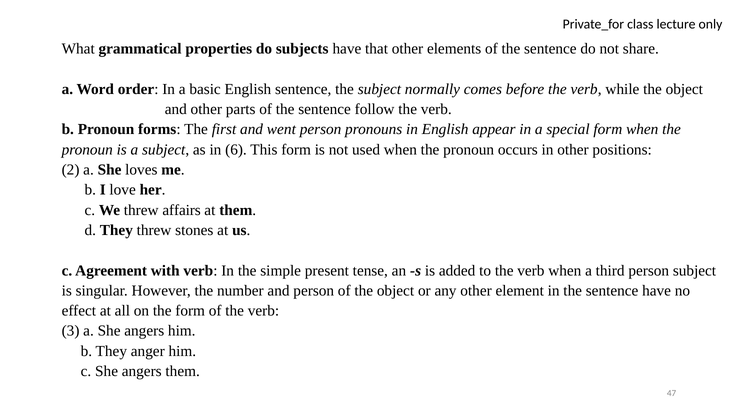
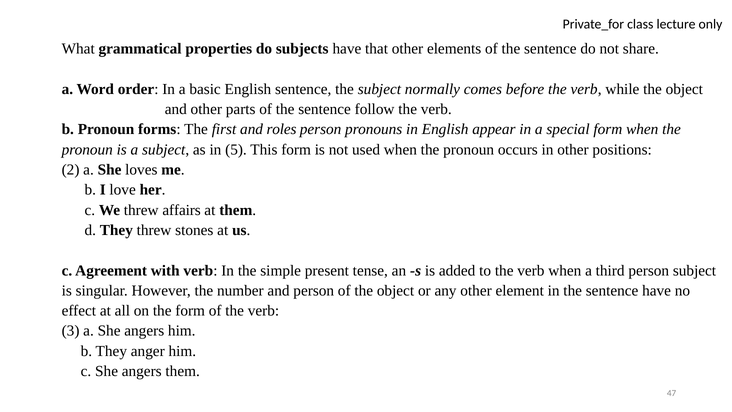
went: went -> roles
6: 6 -> 5
